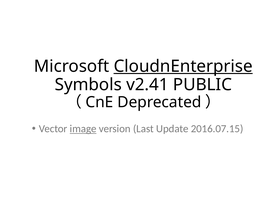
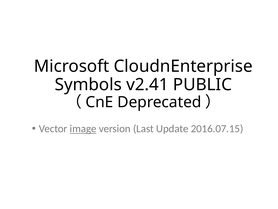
CloudnEnterprise underline: present -> none
